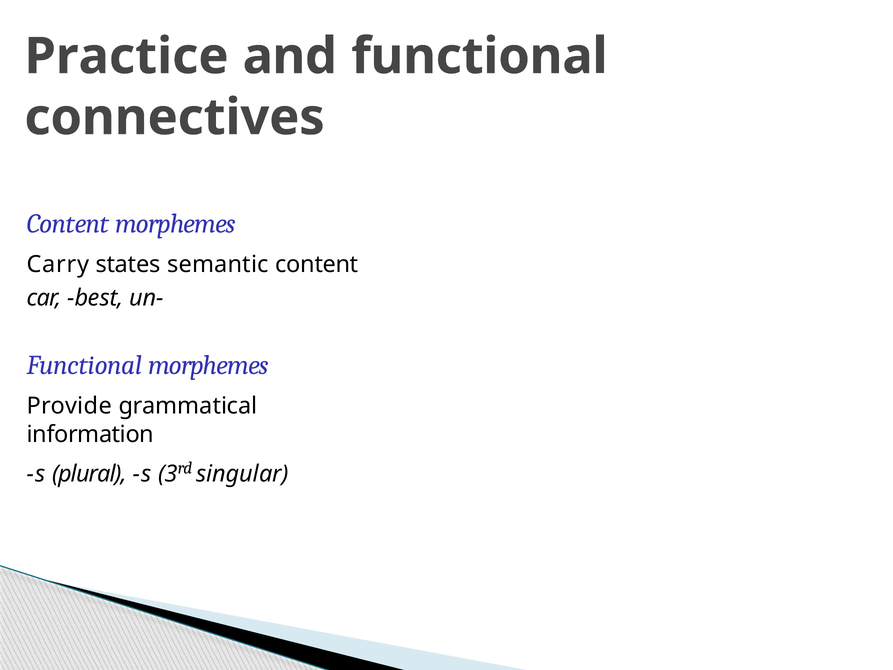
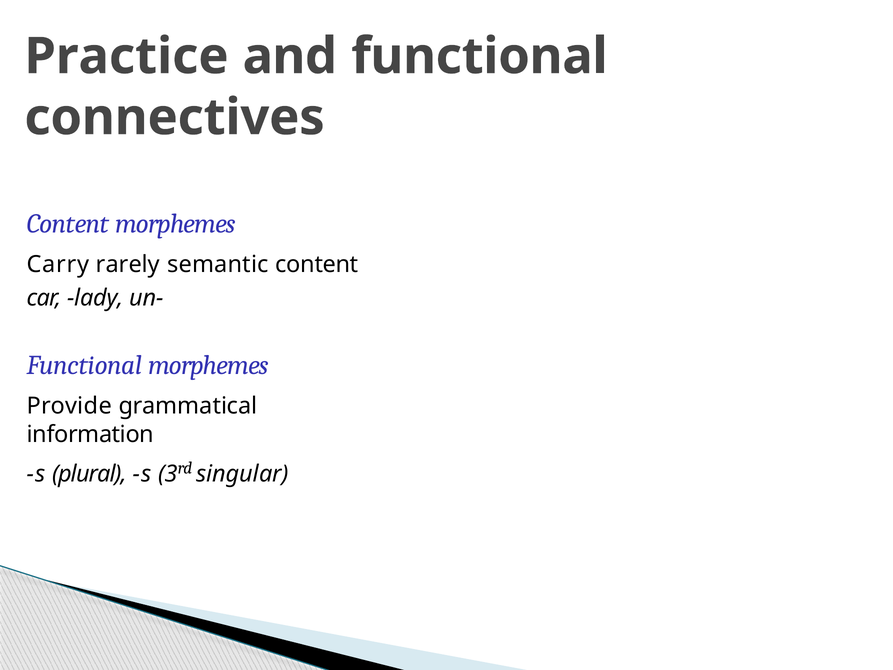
states: states -> rarely
best: best -> lady
